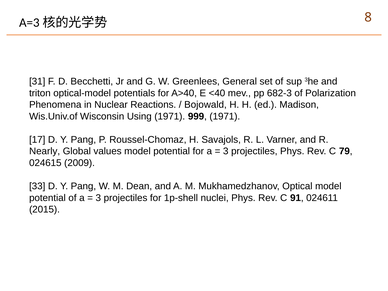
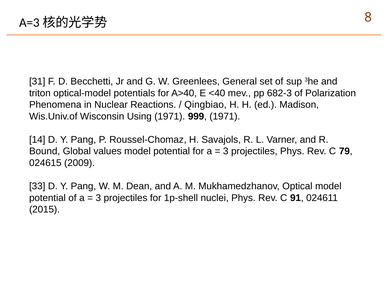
Bojowald: Bojowald -> Qingbiao
17: 17 -> 14
Nearly: Nearly -> Bound
